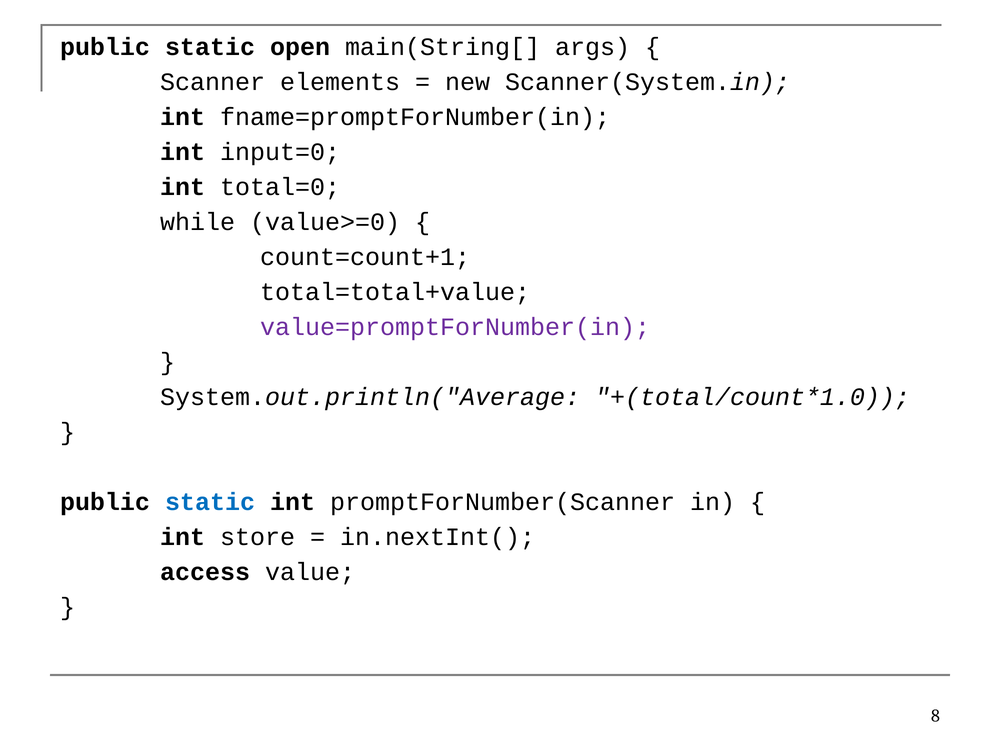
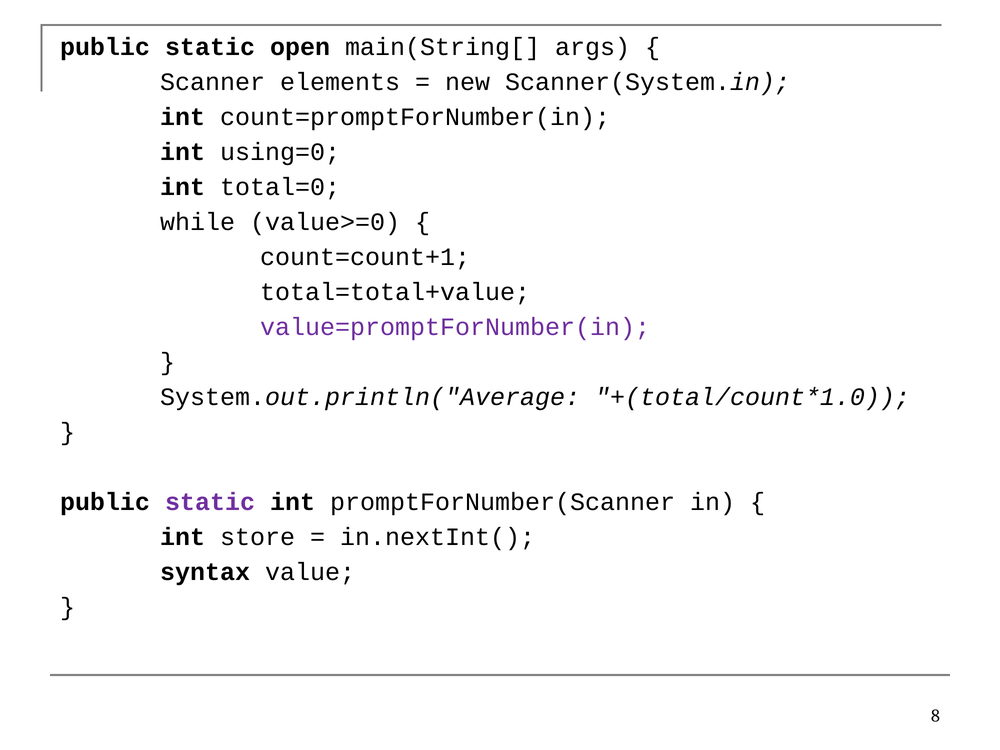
fname=promptForNumber(in: fname=promptForNumber(in -> count=promptForNumber(in
input=0: input=0 -> using=0
static at (210, 502) colour: blue -> purple
access: access -> syntax
